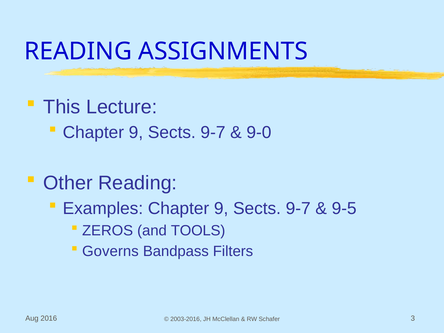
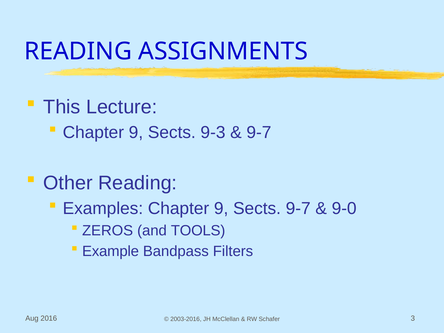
9-7 at (213, 133): 9-7 -> 9-3
9-0 at (259, 133): 9-0 -> 9-7
9-5: 9-5 -> 9-0
Governs: Governs -> Example
